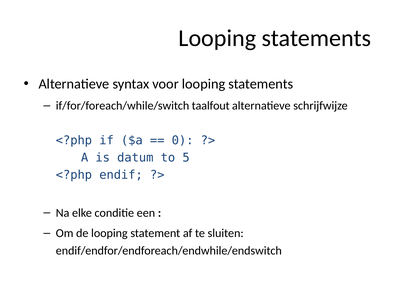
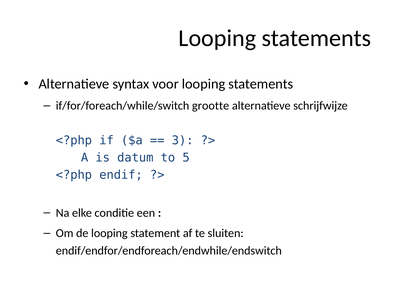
taalfout: taalfout -> grootte
0: 0 -> 3
